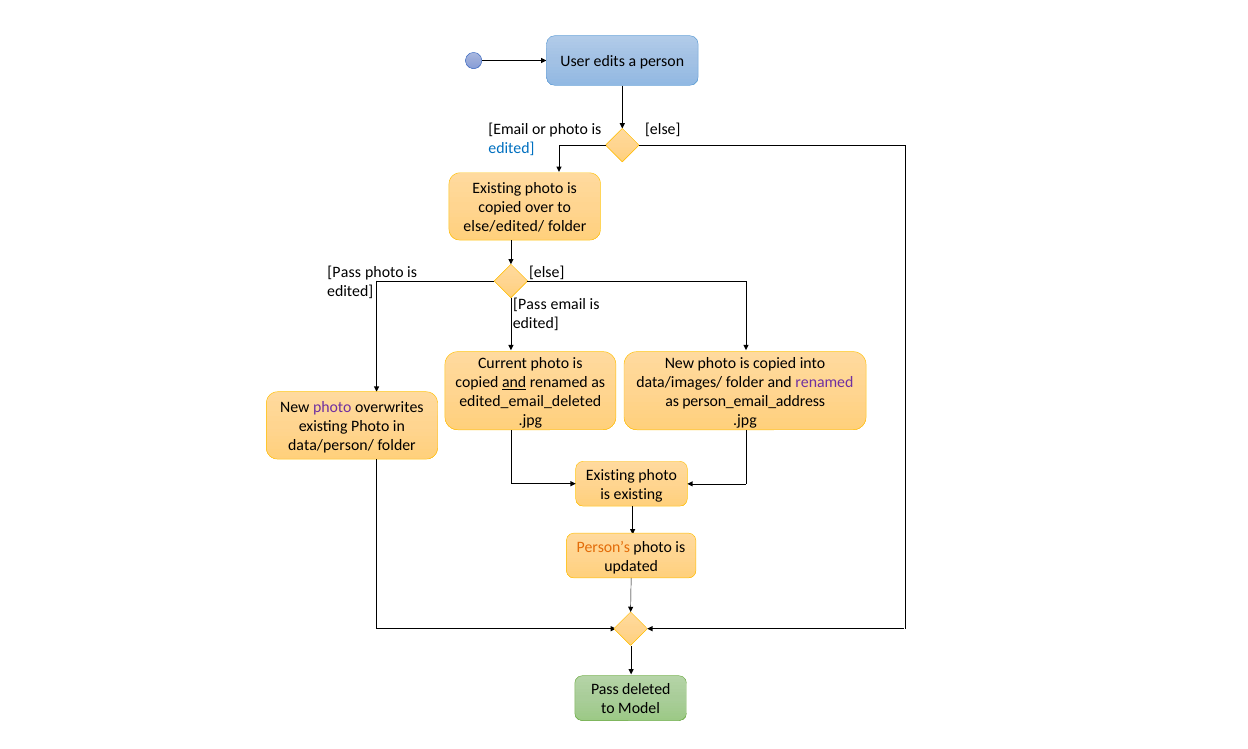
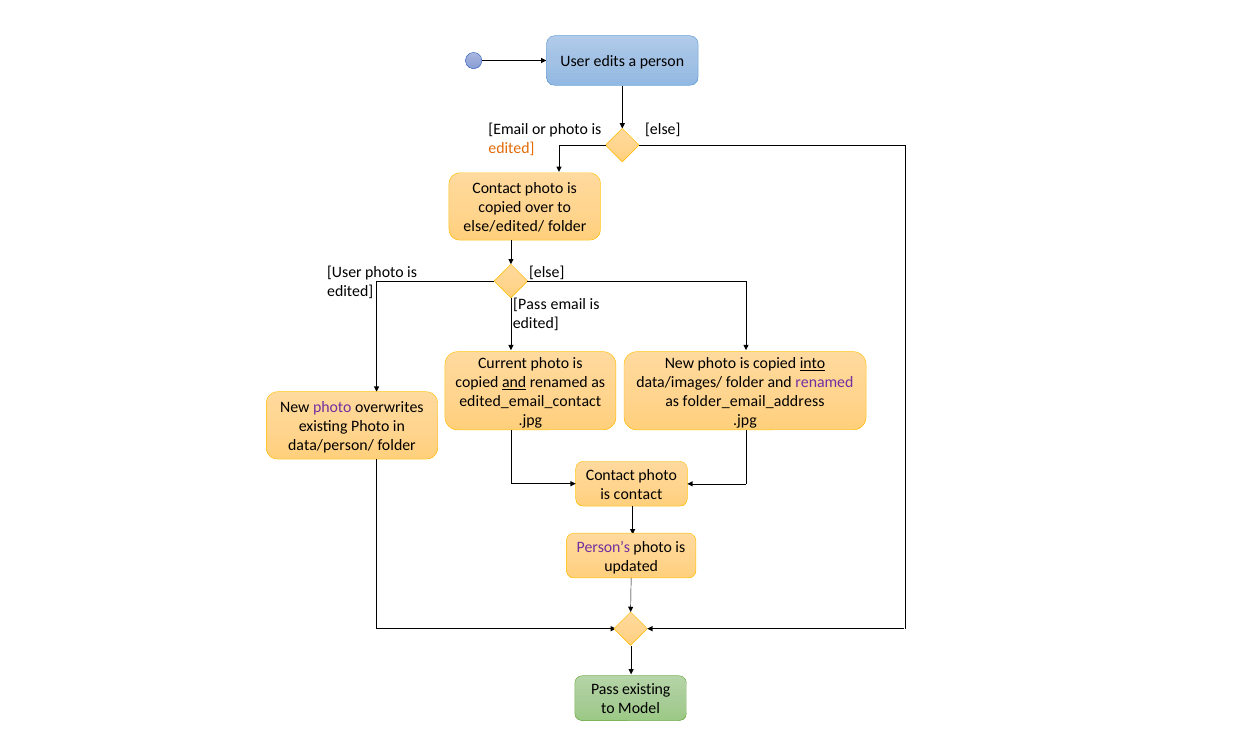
edited at (511, 148) colour: blue -> orange
Existing at (497, 188): Existing -> Contact
Pass at (344, 272): Pass -> User
into underline: none -> present
edited_email_deleted: edited_email_deleted -> edited_email_contact
person_email_address: person_email_address -> folder_email_address
Existing at (610, 475): Existing -> Contact
is existing: existing -> contact
Person’s colour: orange -> purple
Pass deleted: deleted -> existing
